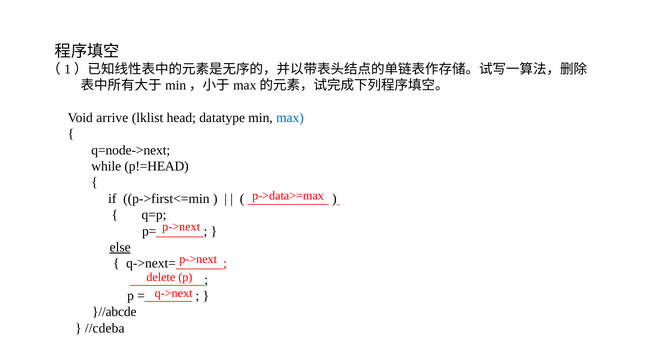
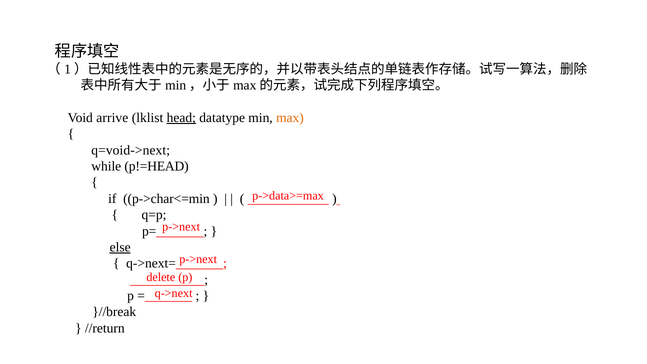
head underline: none -> present
max colour: blue -> orange
q=node->next: q=node->next -> q=void->next
p->first<=min: p->first<=min -> p->char<=min
}//abcde: }//abcde -> }//break
//cdeba: //cdeba -> //return
